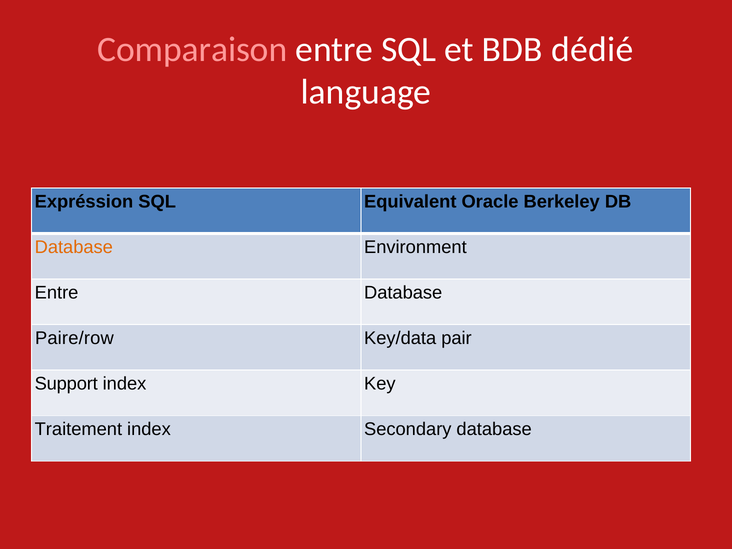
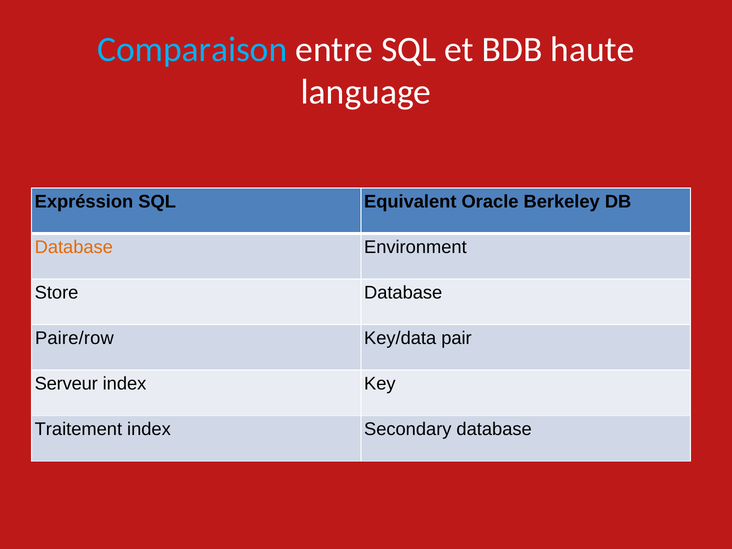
Comparaison colour: pink -> light blue
dédié: dédié -> haute
Entre at (57, 293): Entre -> Store
Support: Support -> Serveur
